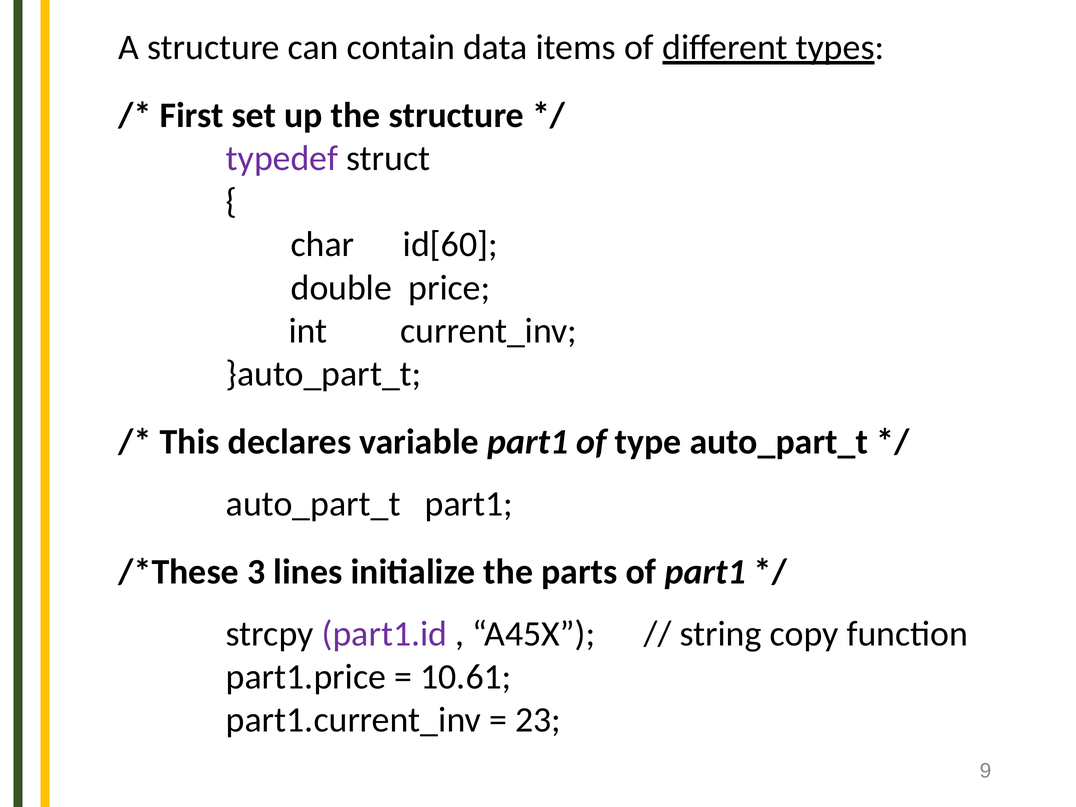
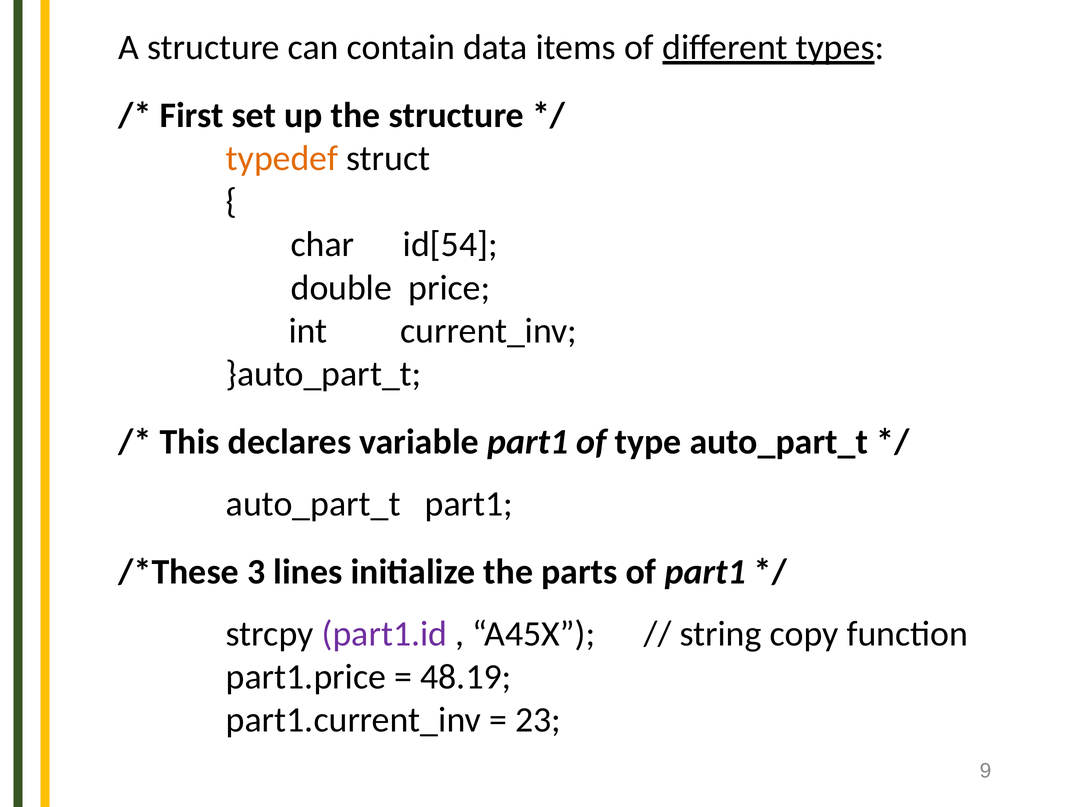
typedef colour: purple -> orange
id[60: id[60 -> id[54
10.61: 10.61 -> 48.19
